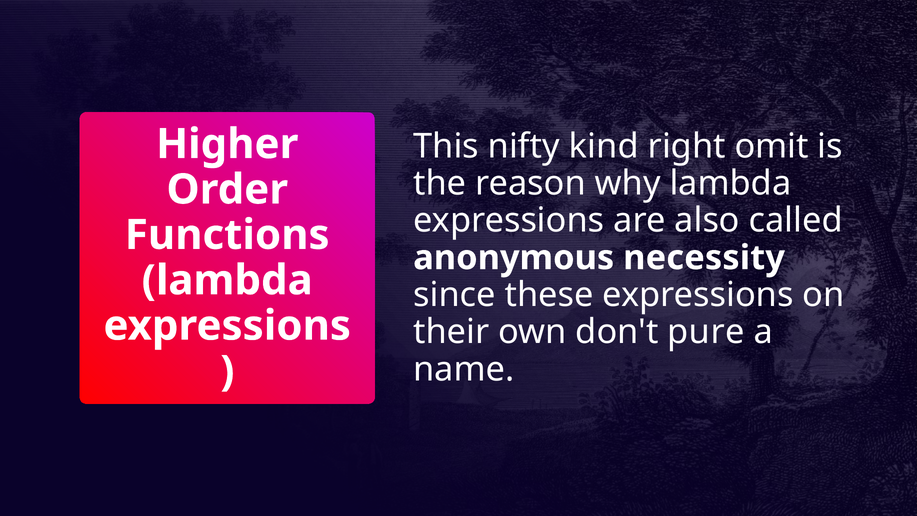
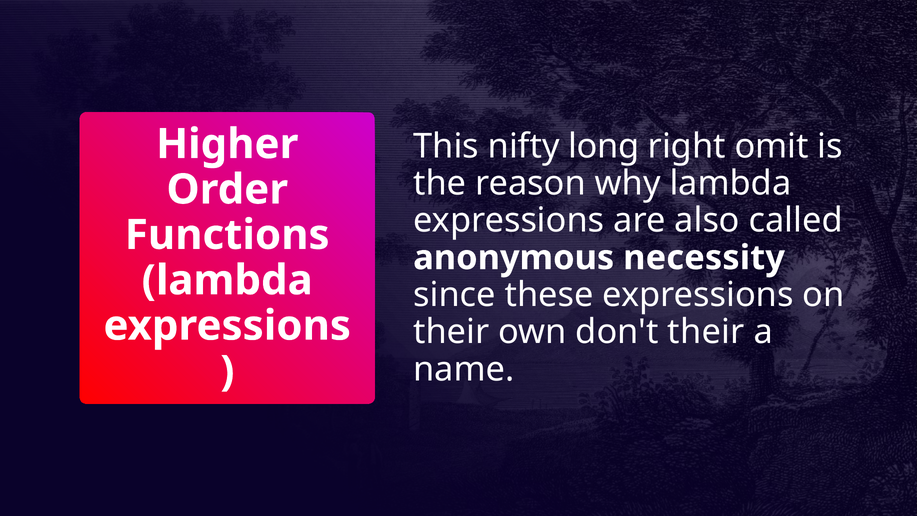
kind: kind -> long
don't pure: pure -> their
